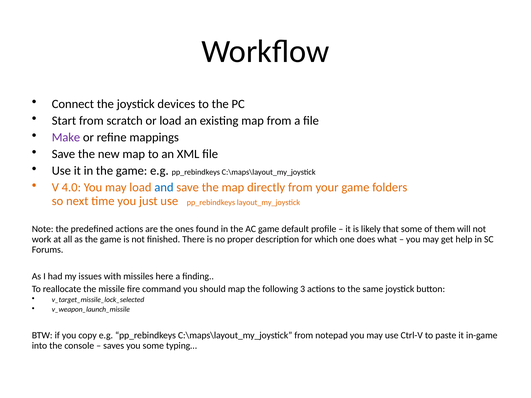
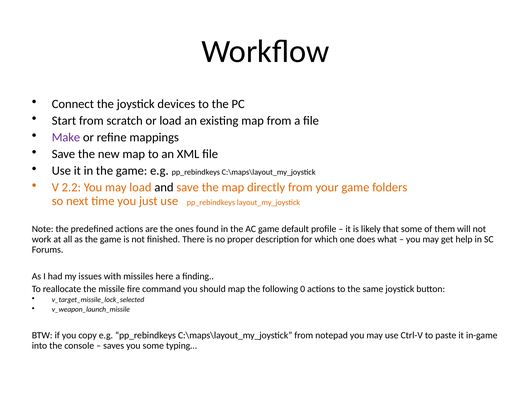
4.0: 4.0 -> 2.2
and colour: blue -> black
3: 3 -> 0
